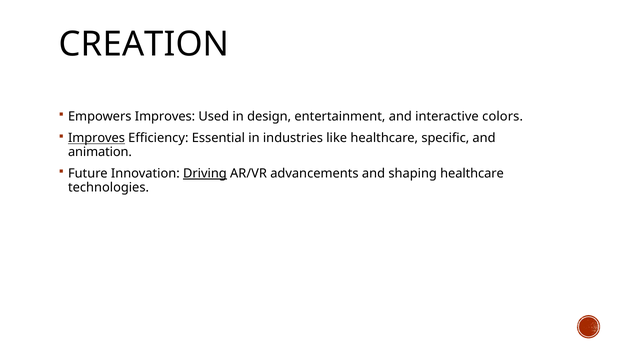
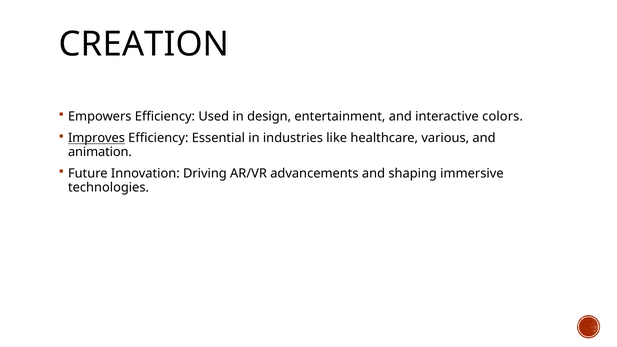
Empowers Improves: Improves -> Efficiency
specific: specific -> various
Driving underline: present -> none
shaping healthcare: healthcare -> immersive
